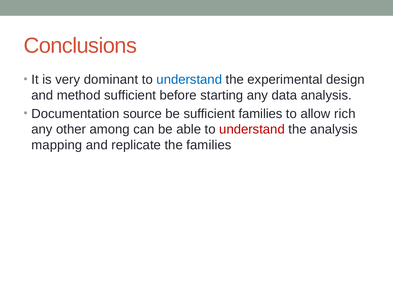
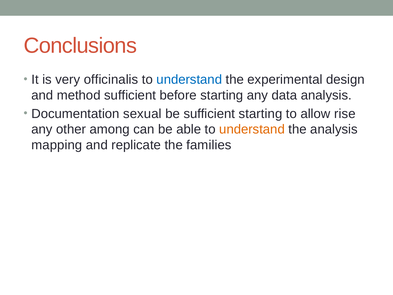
dominant: dominant -> officinalis
source: source -> sexual
sufficient families: families -> starting
rich: rich -> rise
understand at (252, 129) colour: red -> orange
